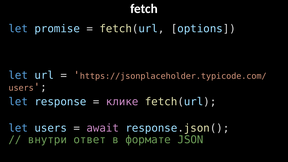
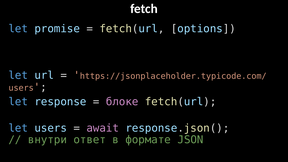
клике: клике -> блоке
